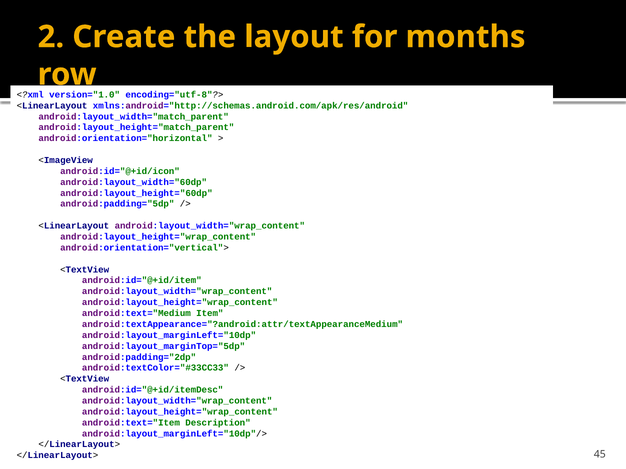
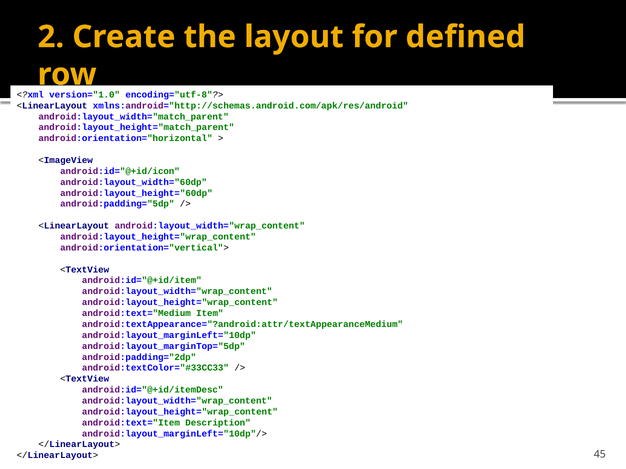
months: months -> defined
